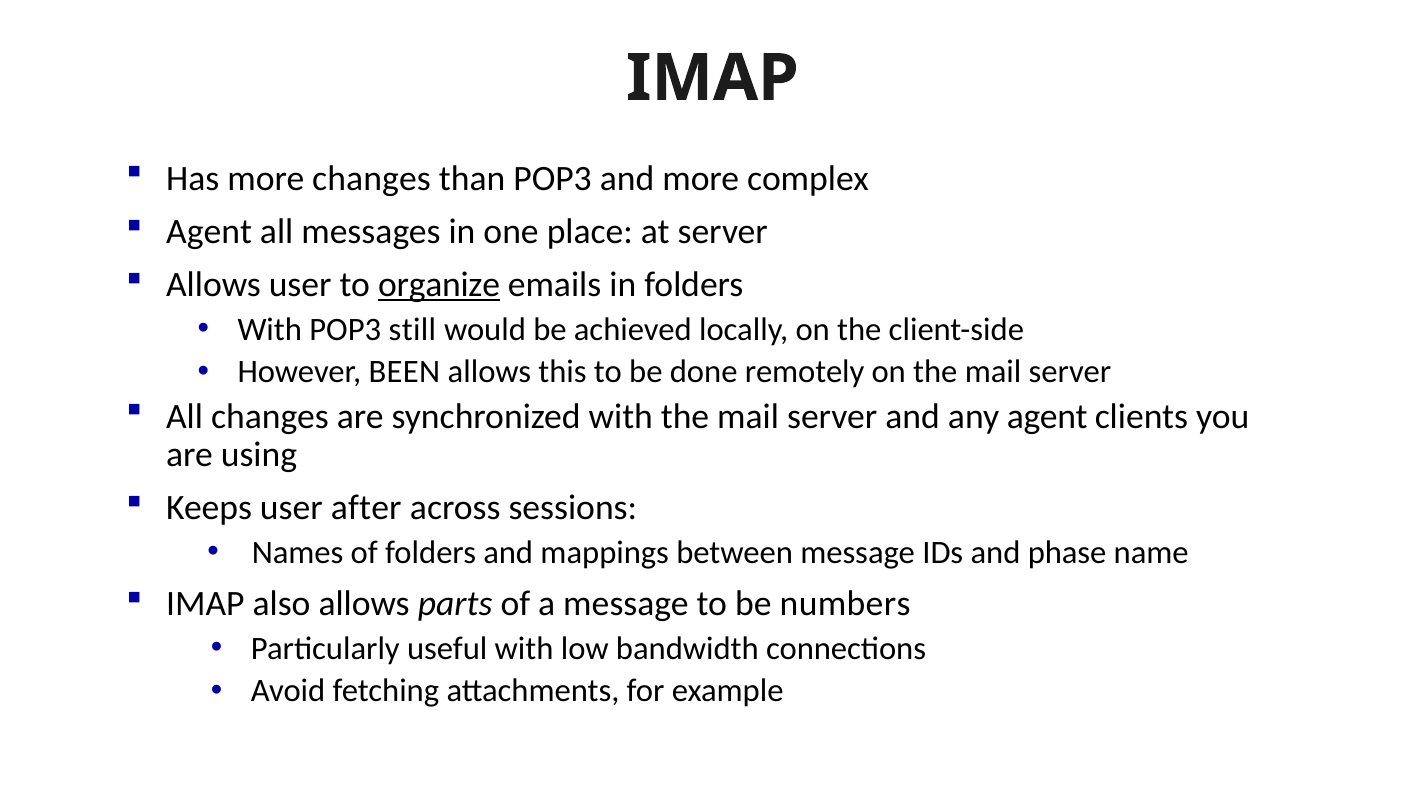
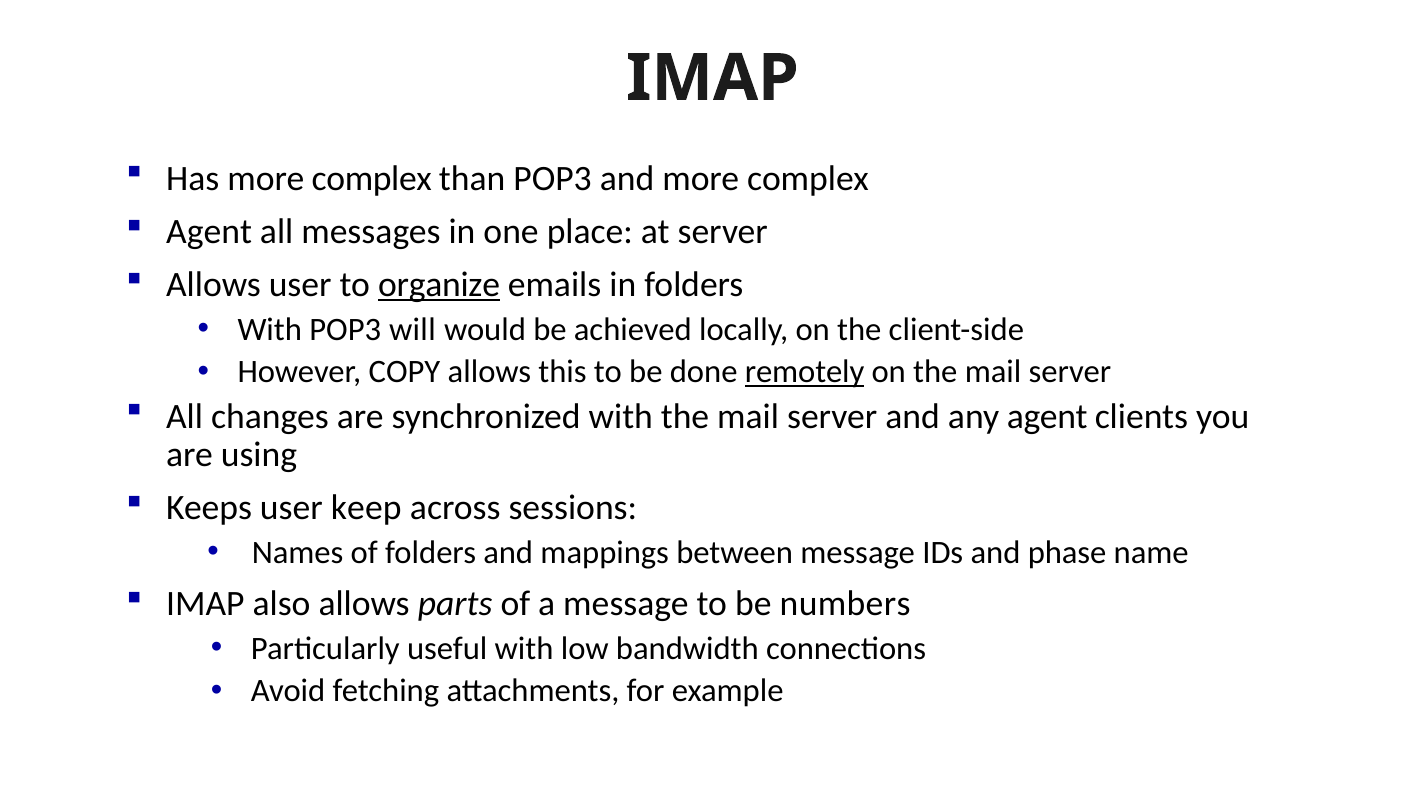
Has more changes: changes -> complex
still: still -> will
BEEN: BEEN -> COPY
remotely underline: none -> present
after: after -> keep
